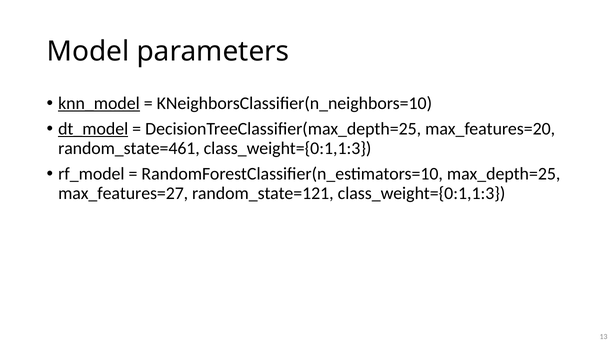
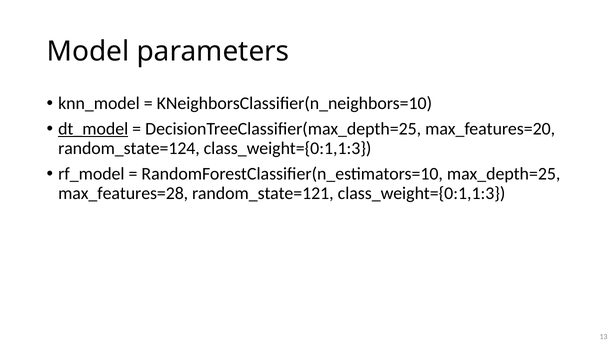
knn_model underline: present -> none
random_state=461: random_state=461 -> random_state=124
max_features=27: max_features=27 -> max_features=28
